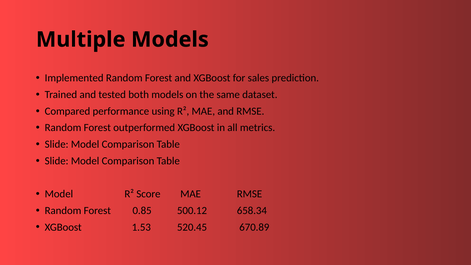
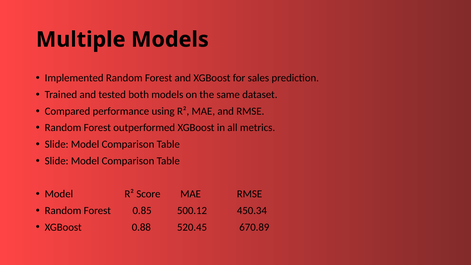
658.34: 658.34 -> 450.34
1.53: 1.53 -> 0.88
